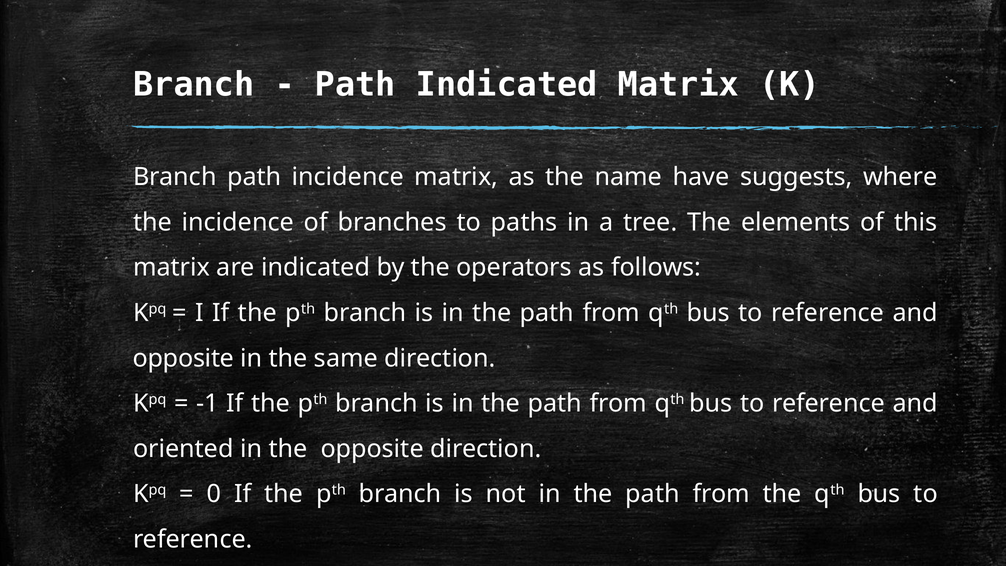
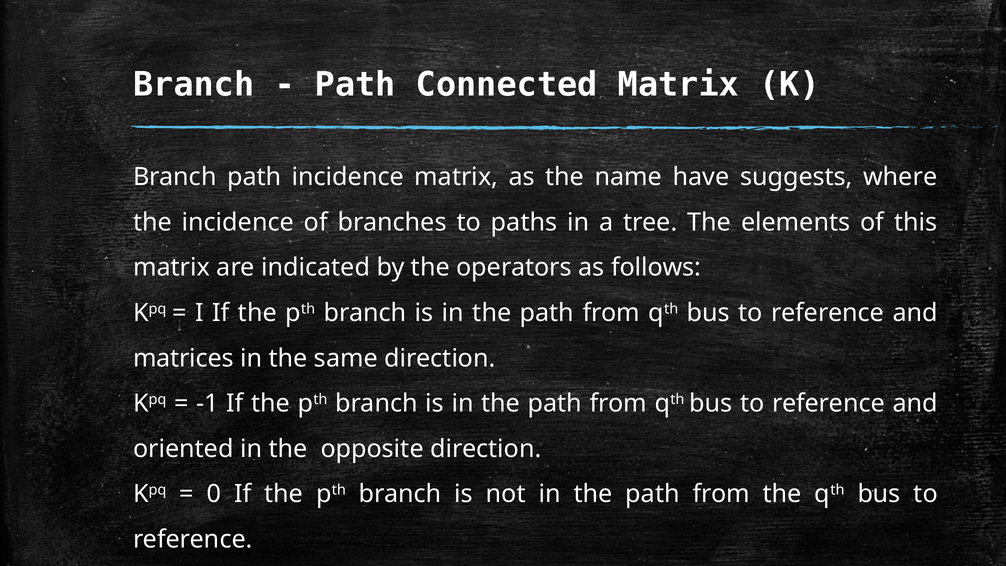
Path Indicated: Indicated -> Connected
opposite at (183, 358): opposite -> matrices
